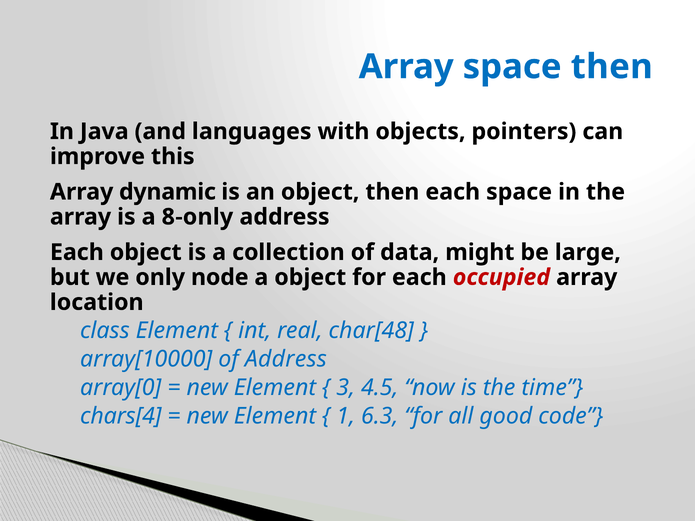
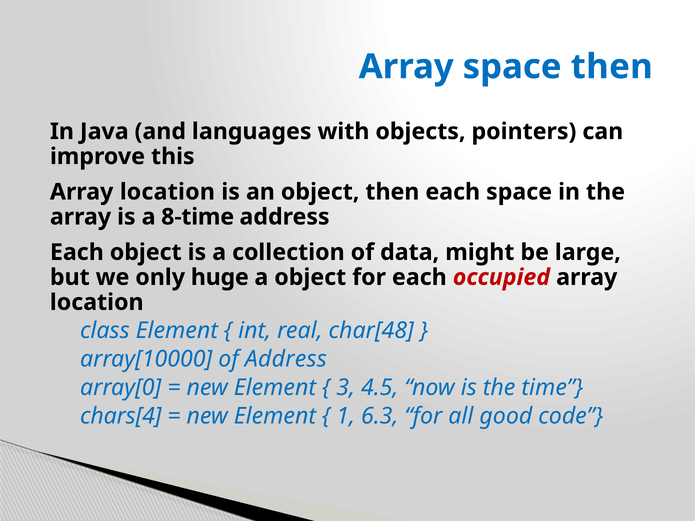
dynamic at (167, 192): dynamic -> location
8-only: 8-only -> 8-time
node: node -> huge
